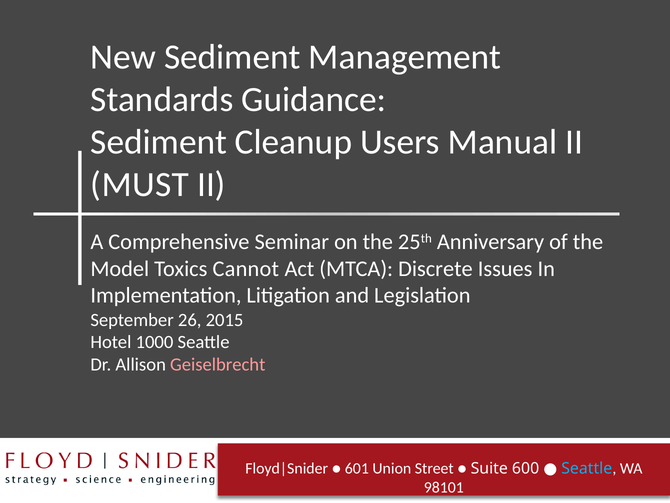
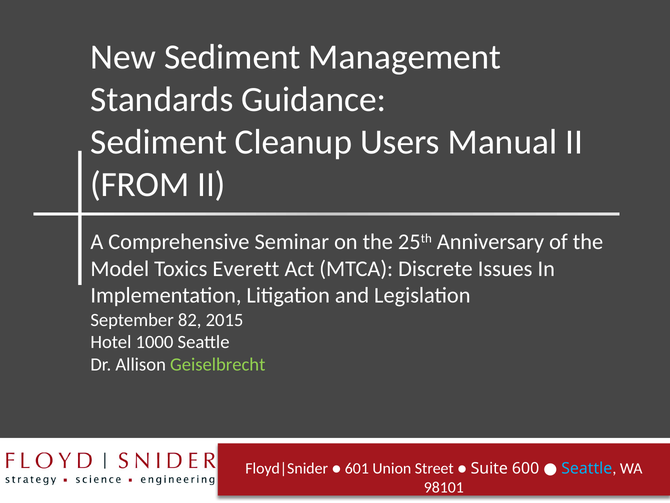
MUST: MUST -> FROM
Cannot: Cannot -> Everett
26: 26 -> 82
Geiselbrecht colour: pink -> light green
